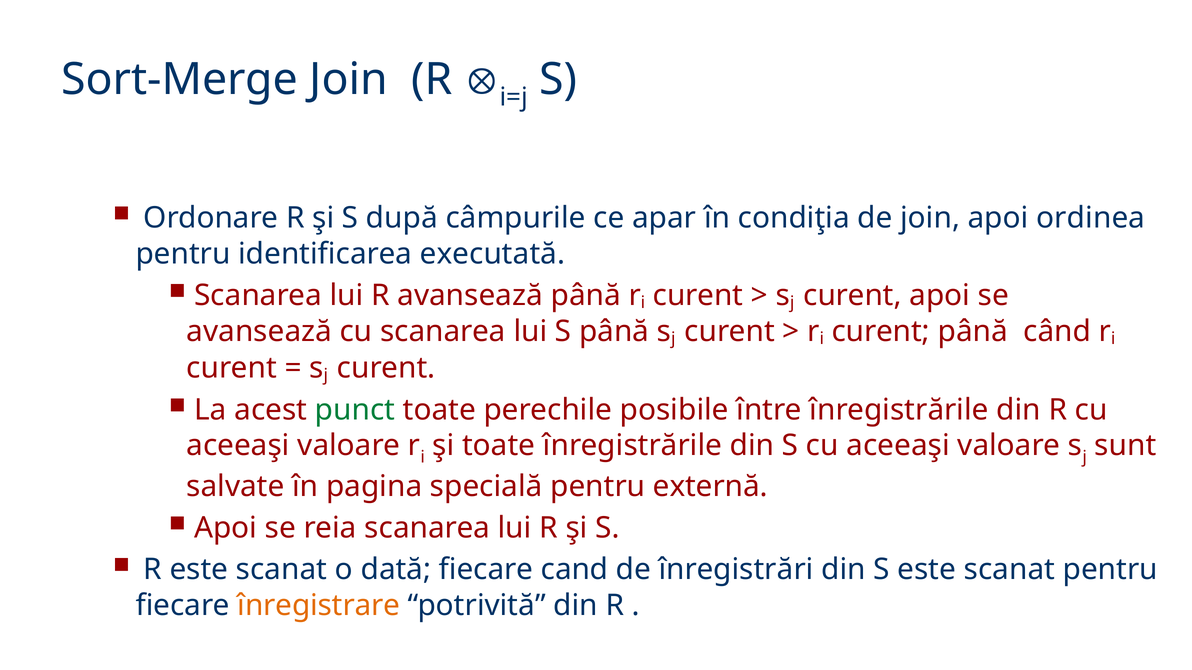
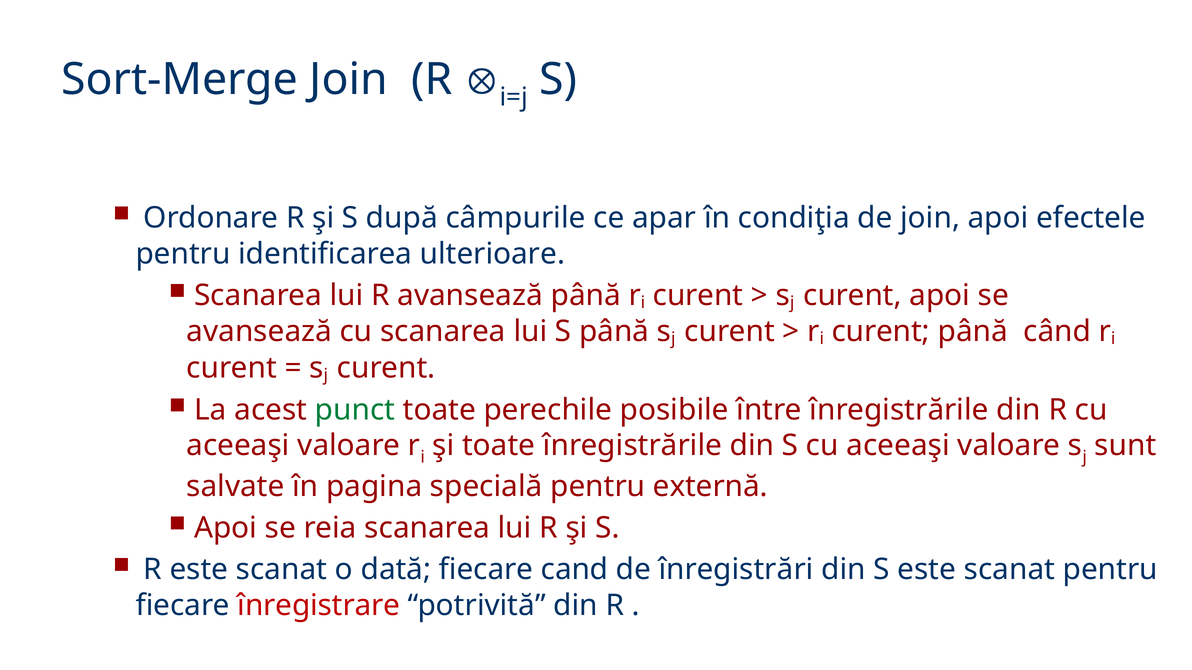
ordinea: ordinea -> efectele
executată: executată -> ulterioare
înregistrare colour: orange -> red
